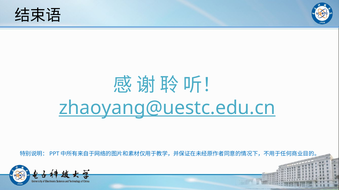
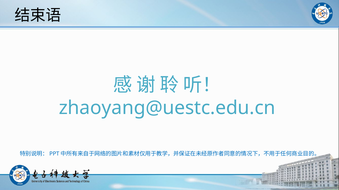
zhaoyang@uestc.edu.cn underline: present -> none
